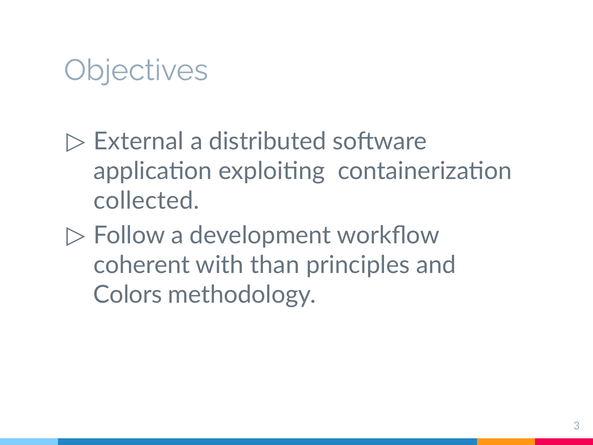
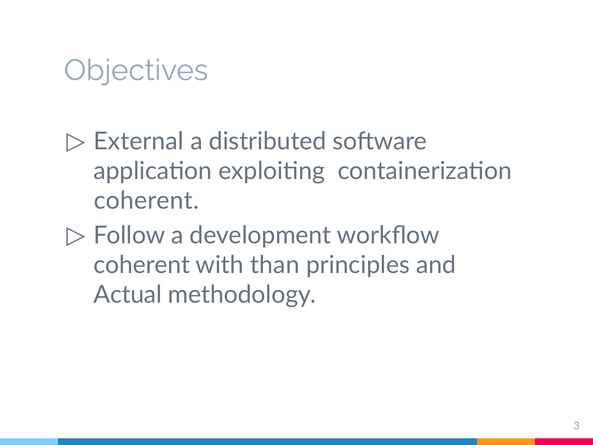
collected at (146, 201): collected -> coherent
Colors: Colors -> Actual
